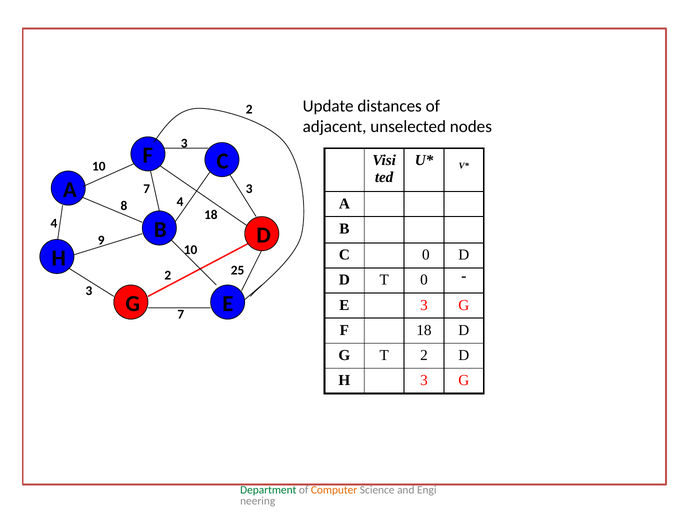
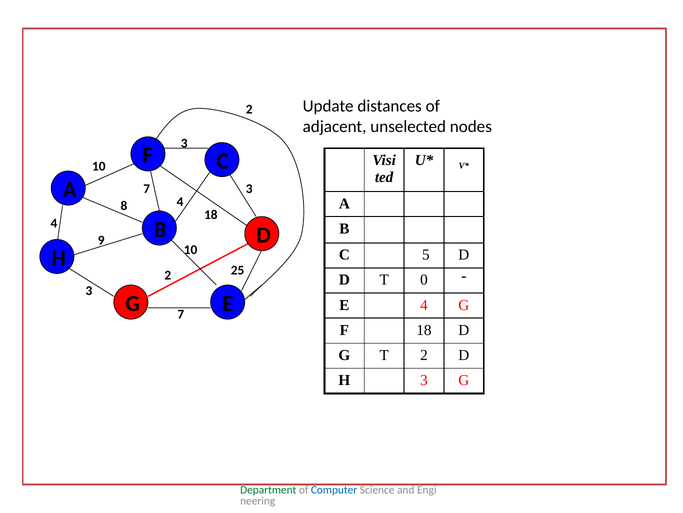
C 0: 0 -> 5
E 3: 3 -> 4
Computer colour: orange -> blue
